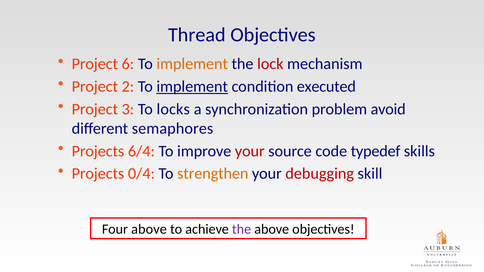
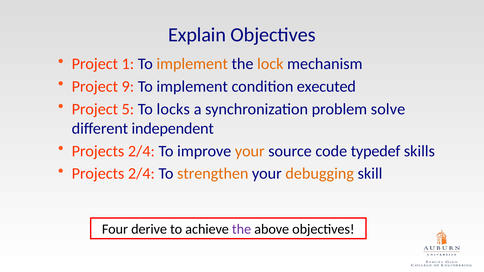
Thread: Thread -> Explain
6: 6 -> 1
lock colour: red -> orange
2: 2 -> 9
implement at (192, 87) underline: present -> none
3: 3 -> 5
avoid: avoid -> solve
semaphores: semaphores -> independent
6/4 at (141, 151): 6/4 -> 2/4
your at (250, 151) colour: red -> orange
0/4 at (141, 174): 0/4 -> 2/4
debugging colour: red -> orange
Four above: above -> derive
